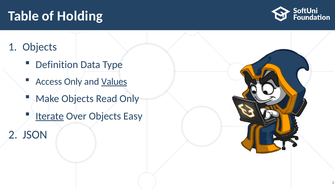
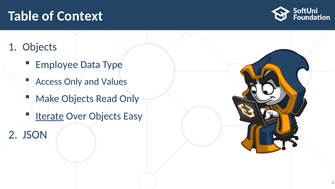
Holding: Holding -> Context
Definition: Definition -> Employee
Values underline: present -> none
